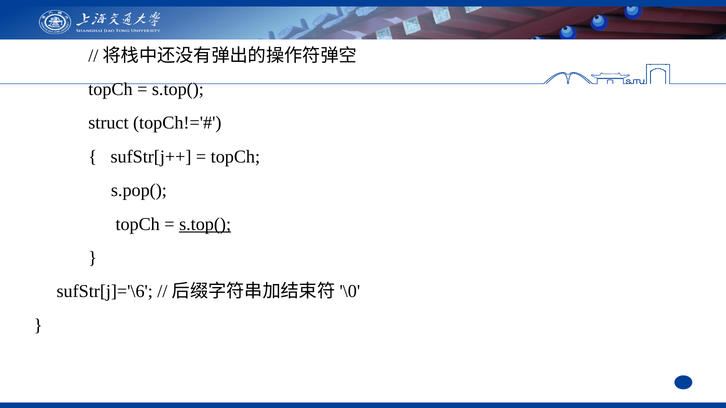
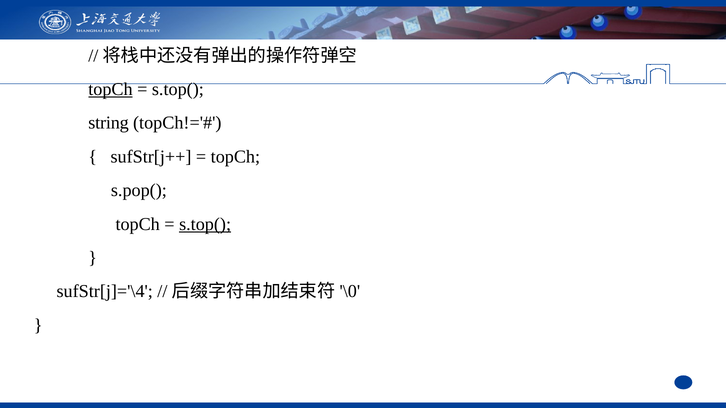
topCh at (110, 89) underline: none -> present
struct: struct -> string
sufStr[j]='\6: sufStr[j]='\6 -> sufStr[j]='\4
